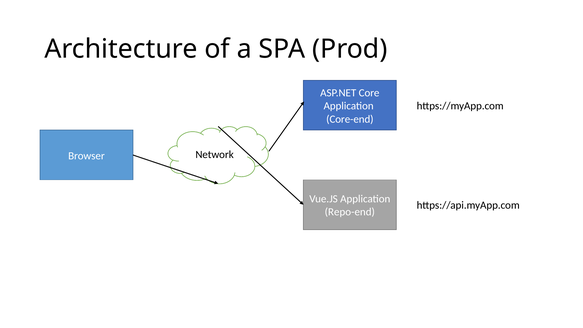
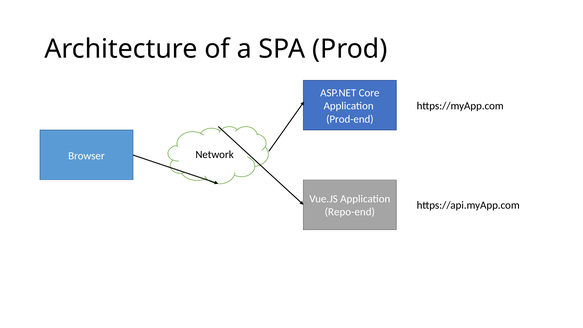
Core-end: Core-end -> Prod-end
